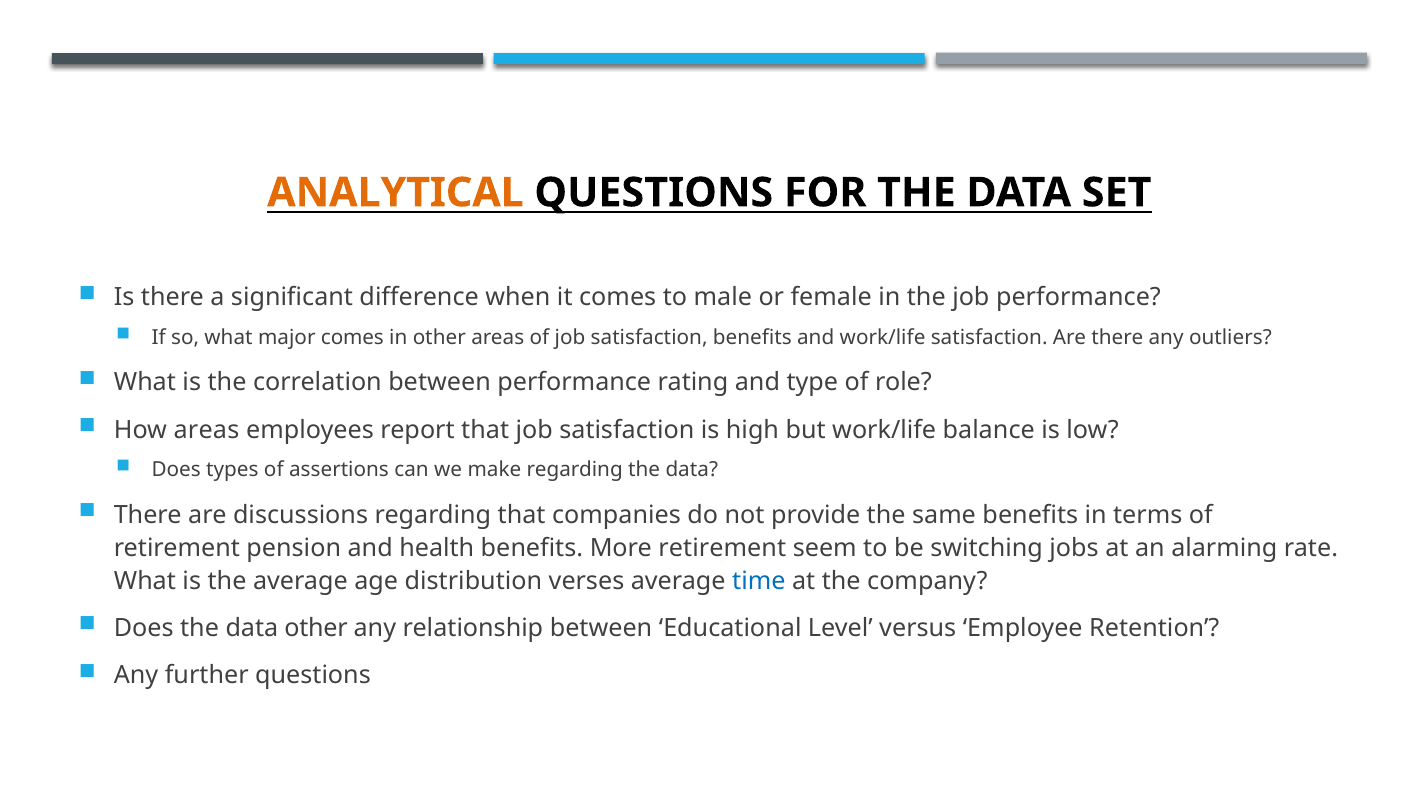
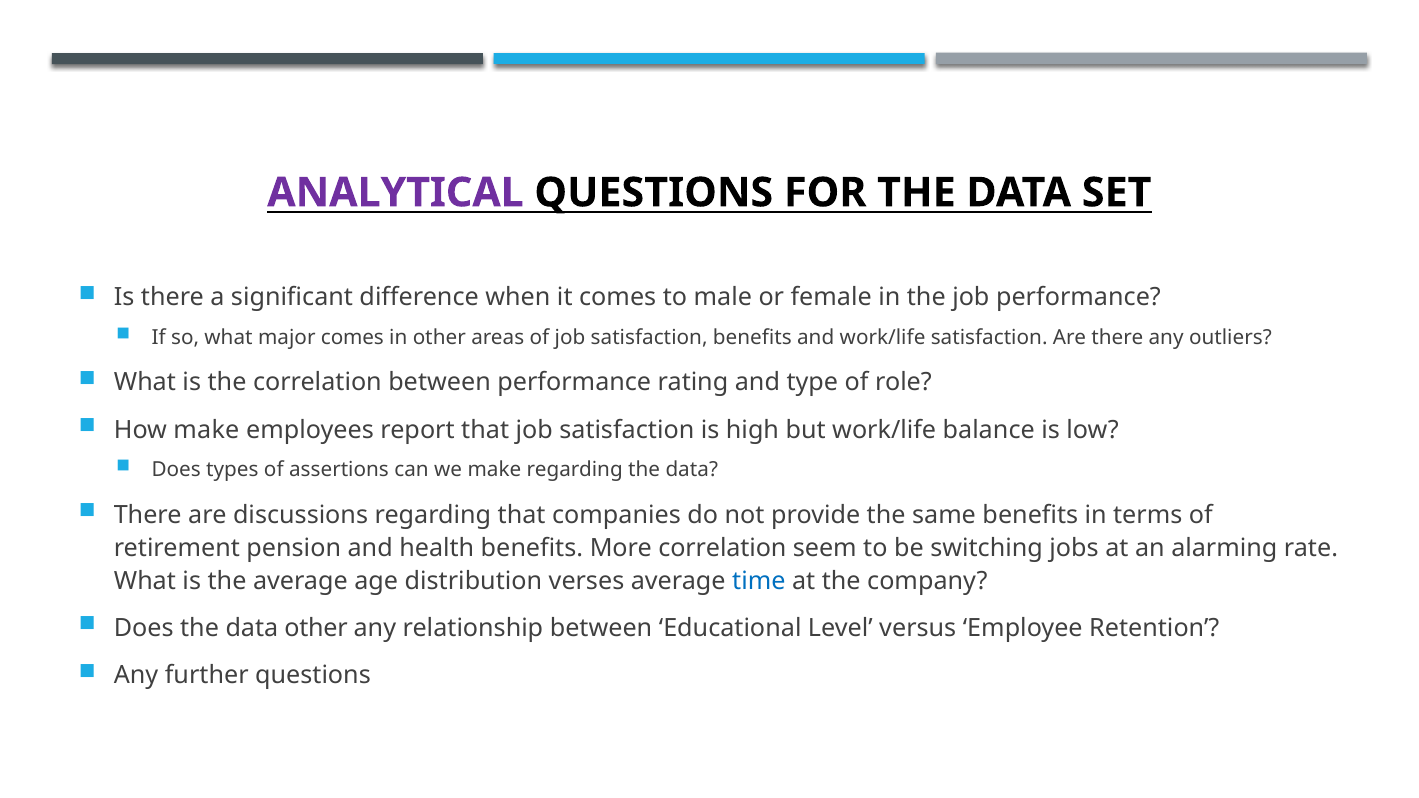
ANALYTICAL colour: orange -> purple
How areas: areas -> make
More retirement: retirement -> correlation
